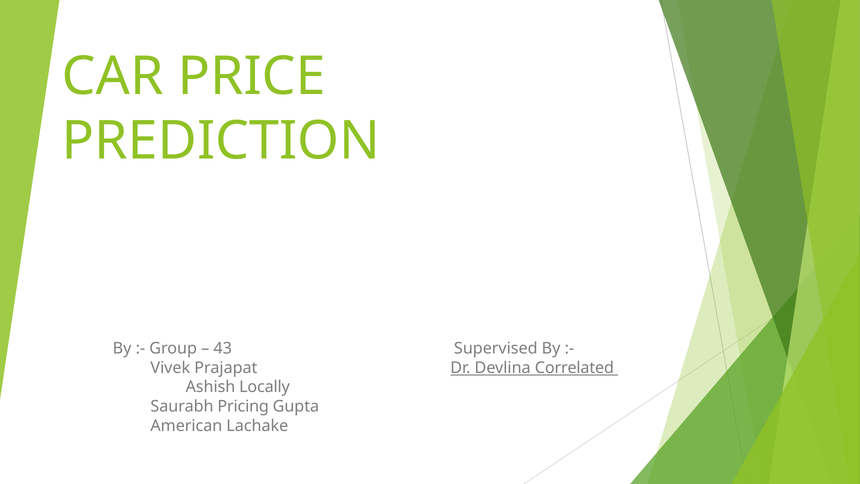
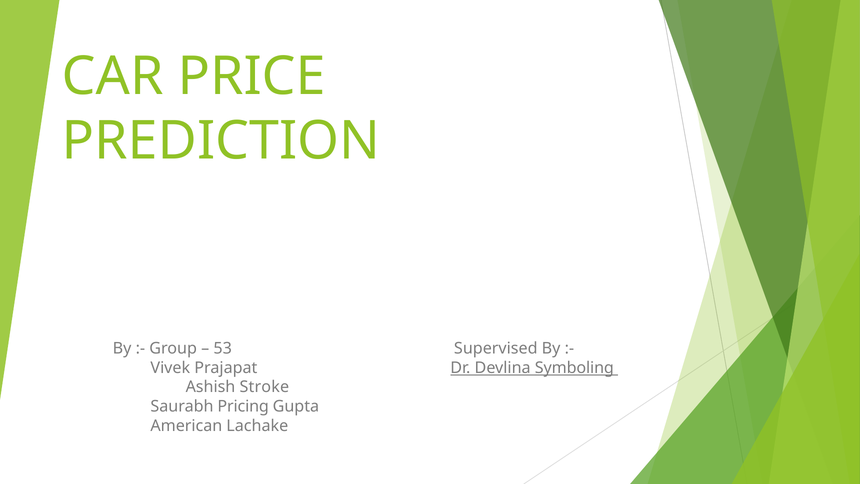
43: 43 -> 53
Correlated: Correlated -> Symboling
Locally: Locally -> Stroke
